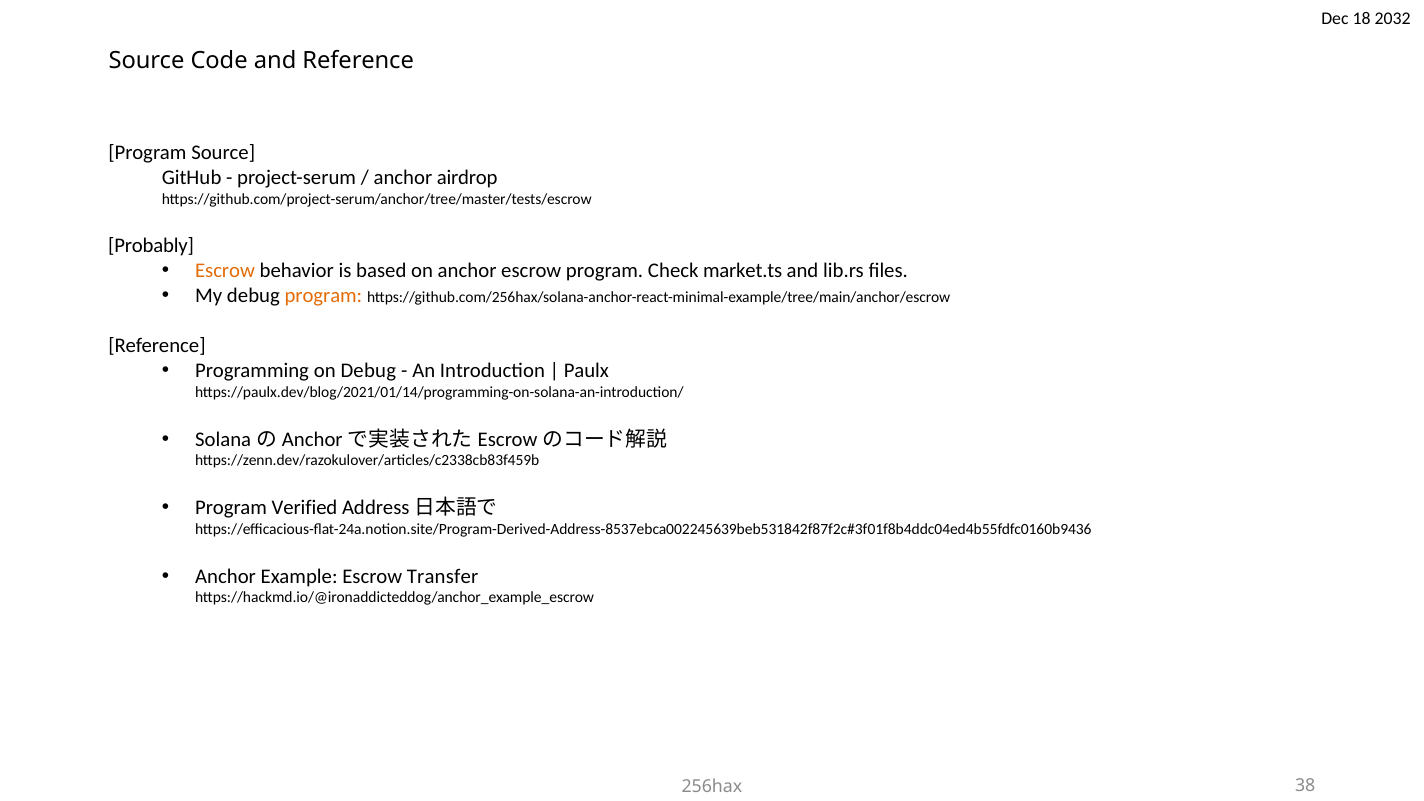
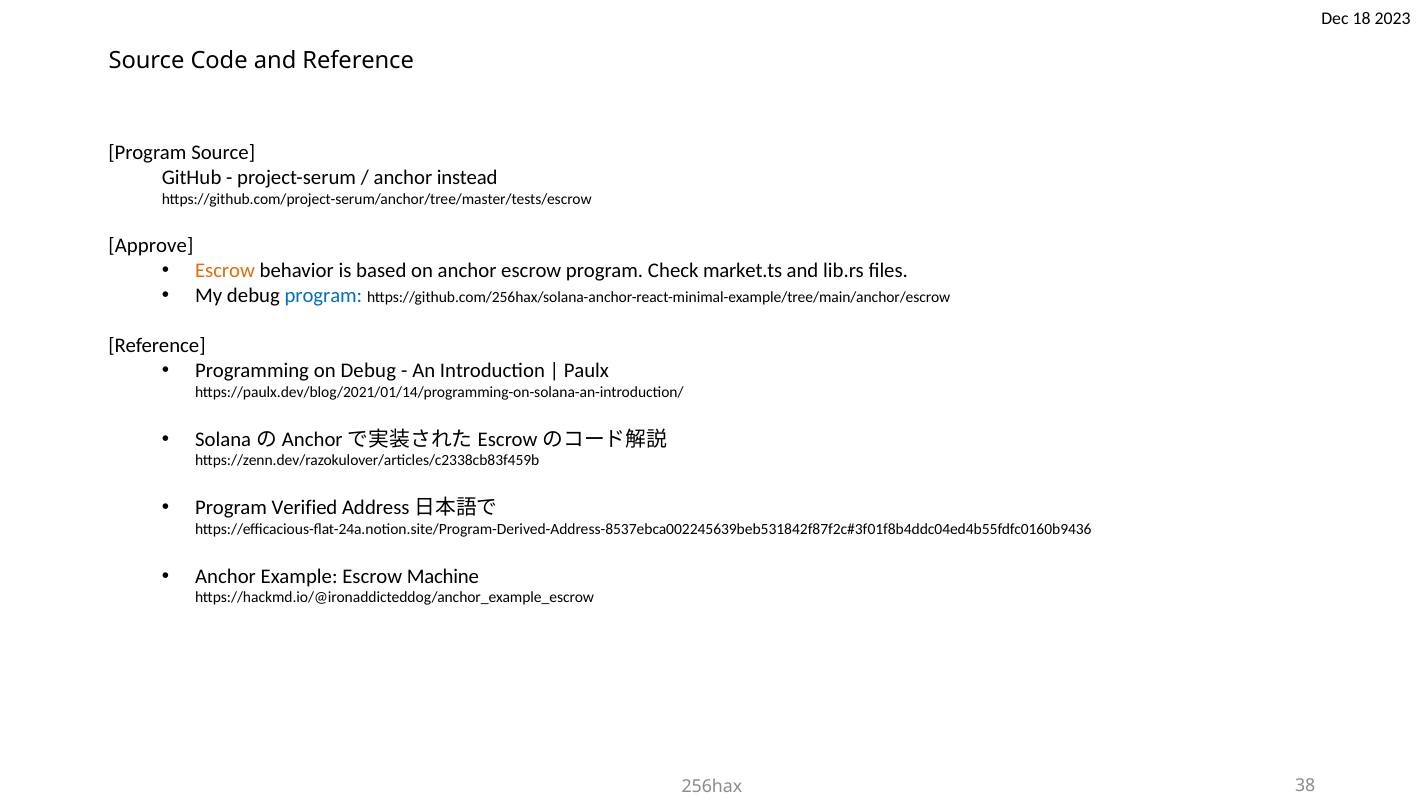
2032: 2032 -> 2023
airdrop: airdrop -> instead
Probably: Probably -> Approve
program at (323, 296) colour: orange -> blue
Transfer: Transfer -> Machine
